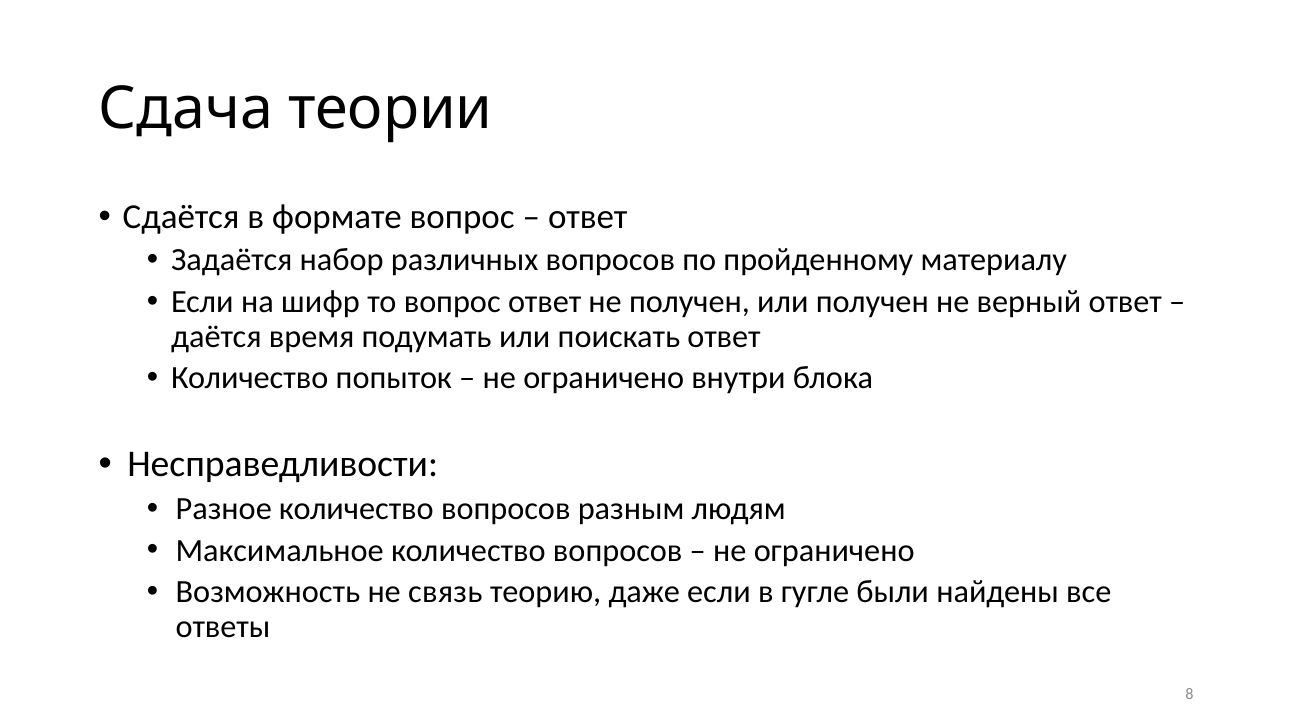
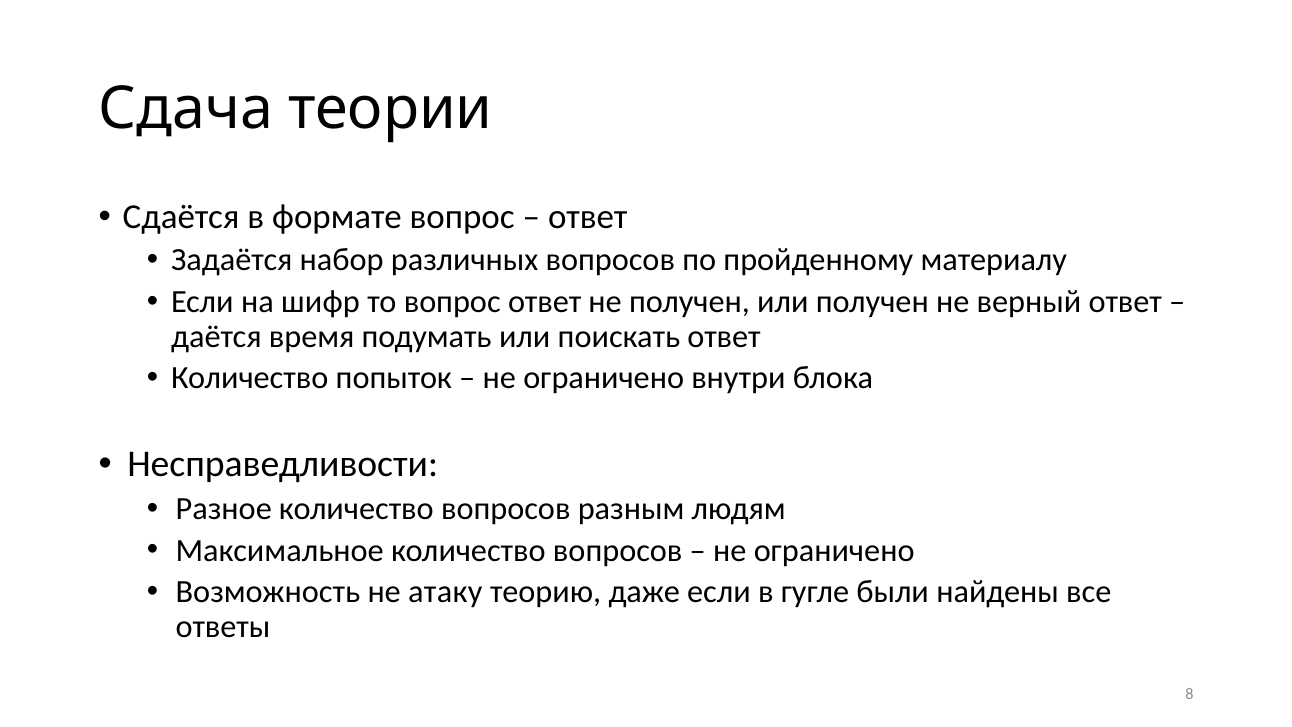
связь: связь -> атаку
